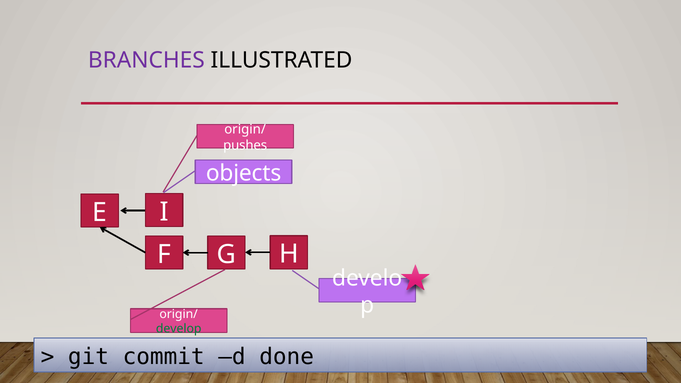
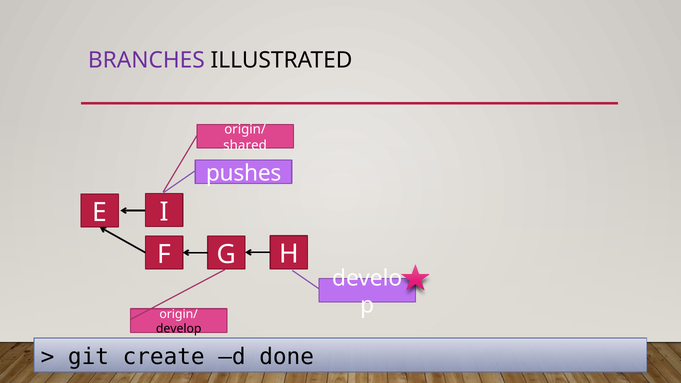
pushes: pushes -> shared
objects: objects -> pushes
develop colour: green -> black
commit: commit -> create
